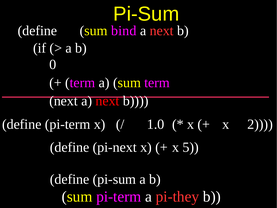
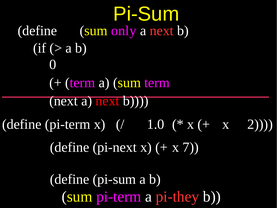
bind: bind -> only
5: 5 -> 7
